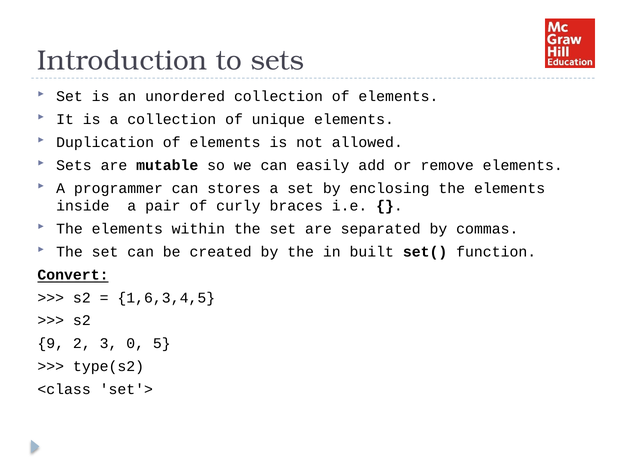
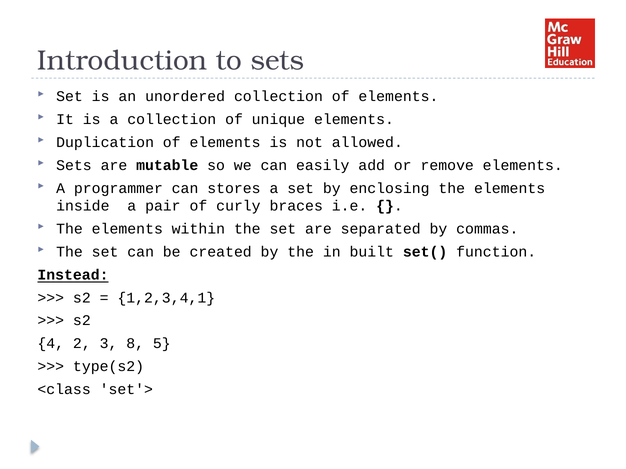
Convert: Convert -> Instead
1,6,3,4,5: 1,6,3,4,5 -> 1,2,3,4,1
9: 9 -> 4
0: 0 -> 8
